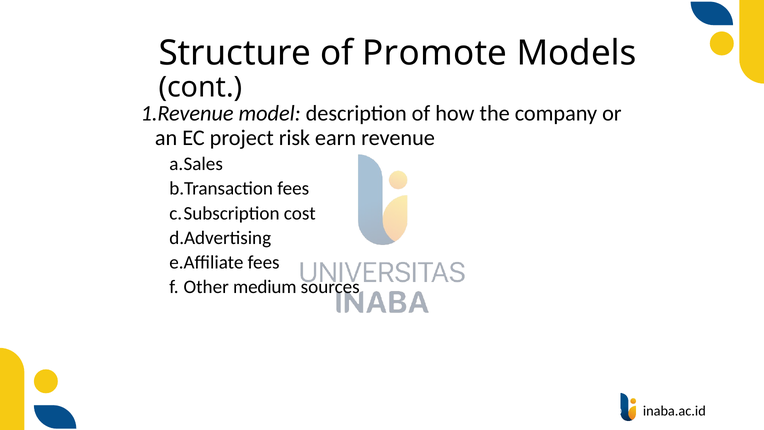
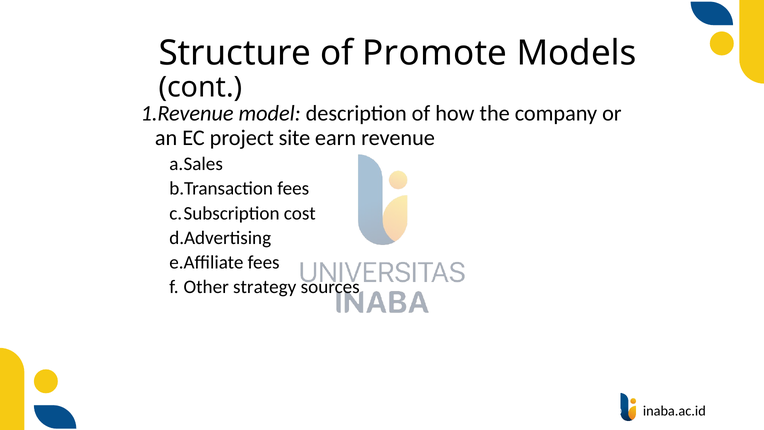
risk: risk -> site
medium: medium -> strategy
